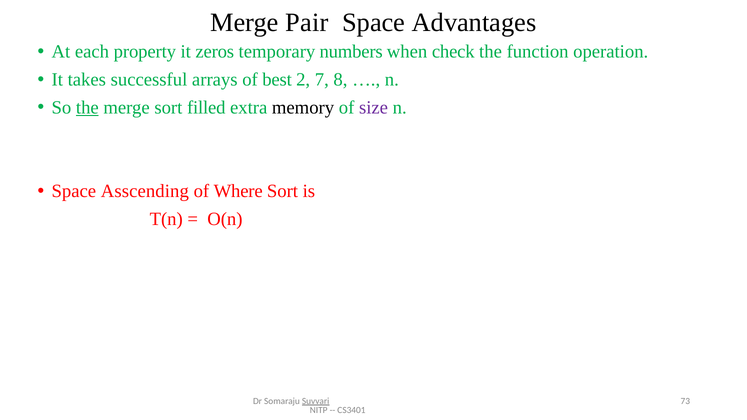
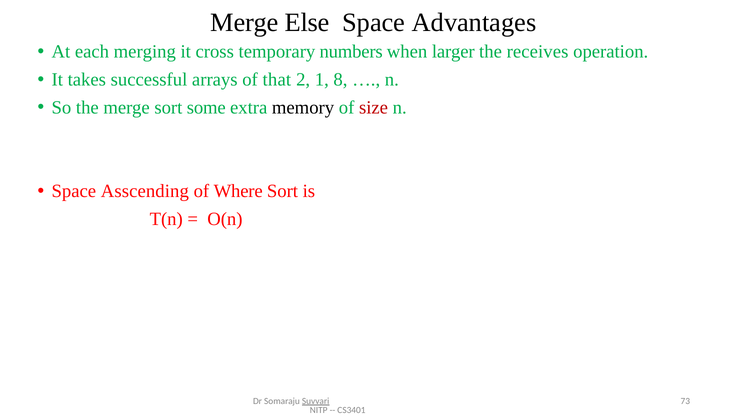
Pair: Pair -> Else
property: property -> merging
zeros: zeros -> cross
check: check -> larger
function: function -> receives
best: best -> that
7: 7 -> 1
the at (87, 108) underline: present -> none
filled: filled -> some
size colour: purple -> red
